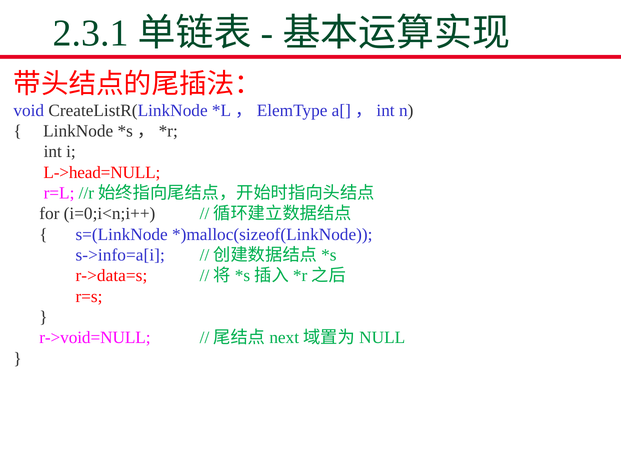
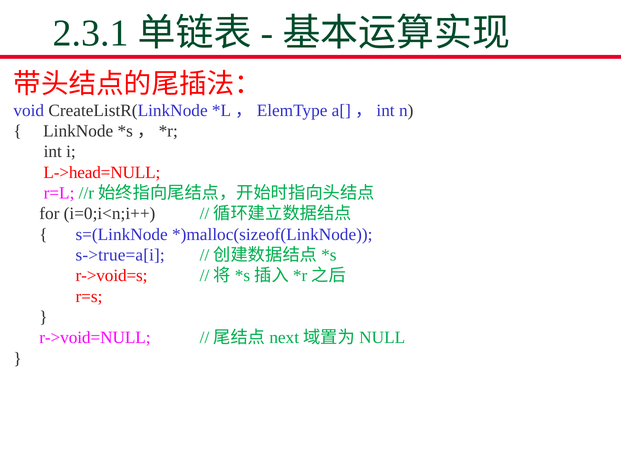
s->info=a[i: s->info=a[i -> s->true=a[i
r->data=s: r->data=s -> r->void=s
